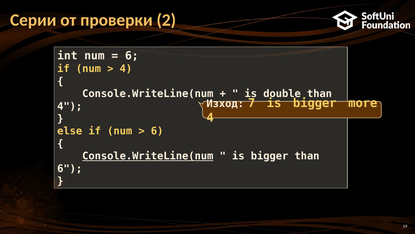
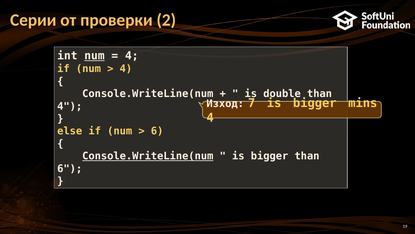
num at (94, 56) underline: none -> present
6 at (132, 56): 6 -> 4
more: more -> mins
